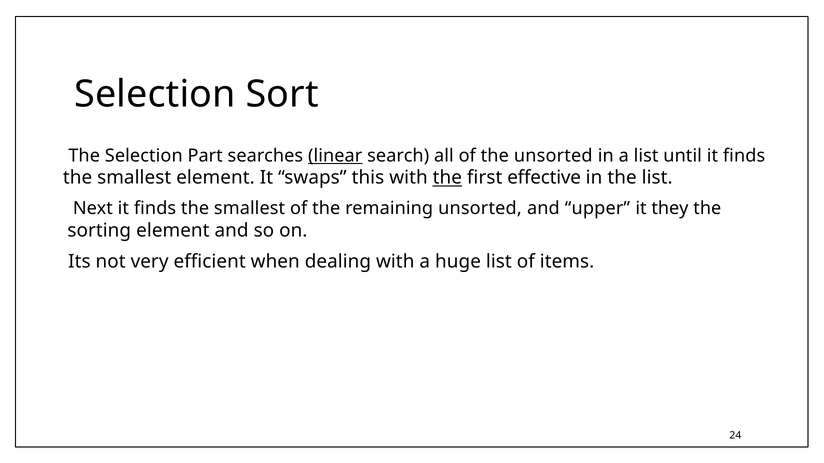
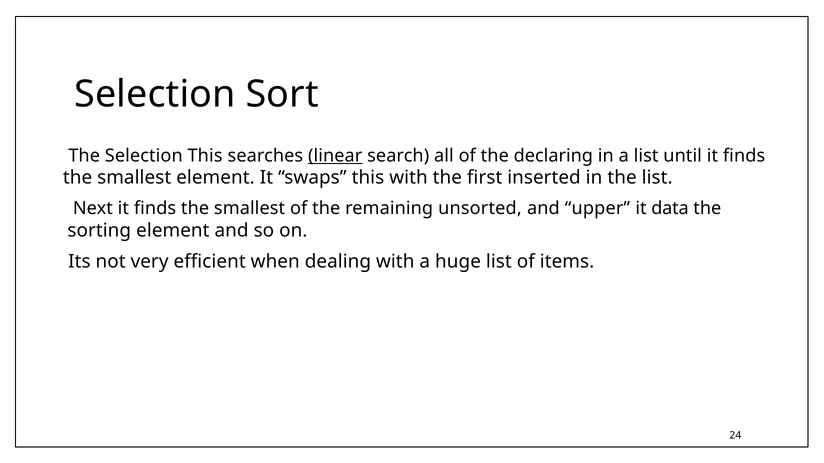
Selection Part: Part -> This
the unsorted: unsorted -> declaring
the at (447, 178) underline: present -> none
effective: effective -> inserted
they: they -> data
